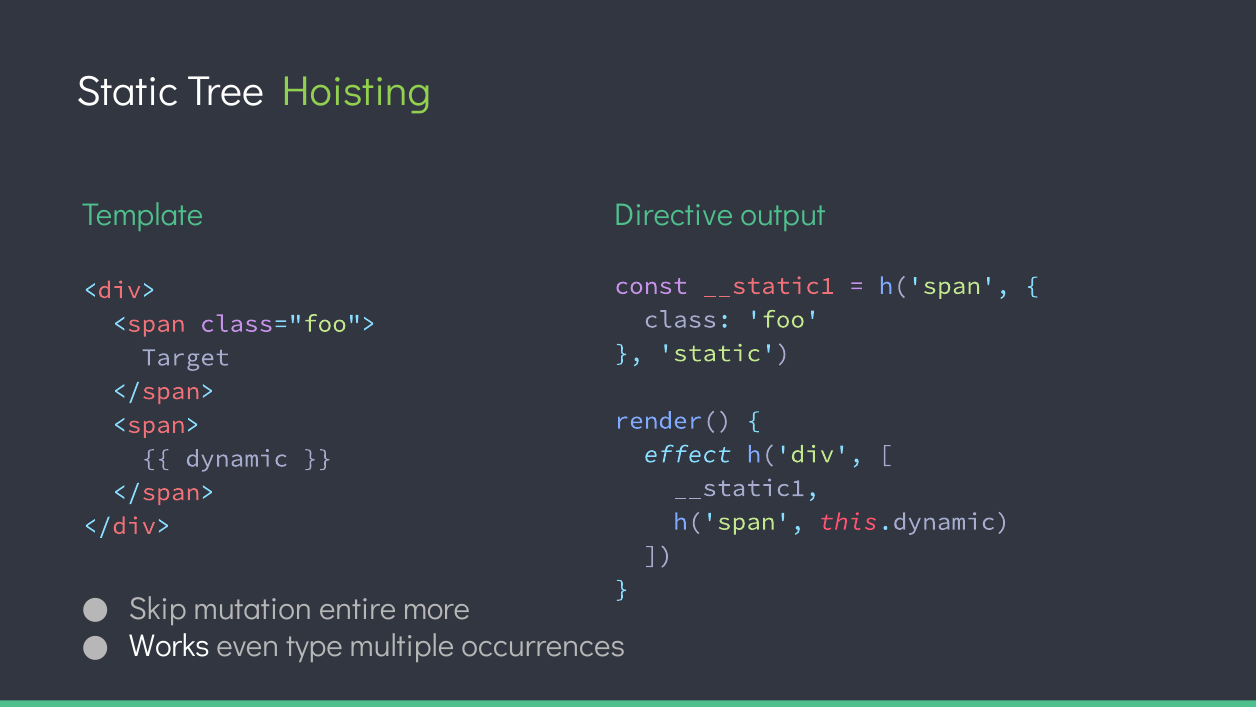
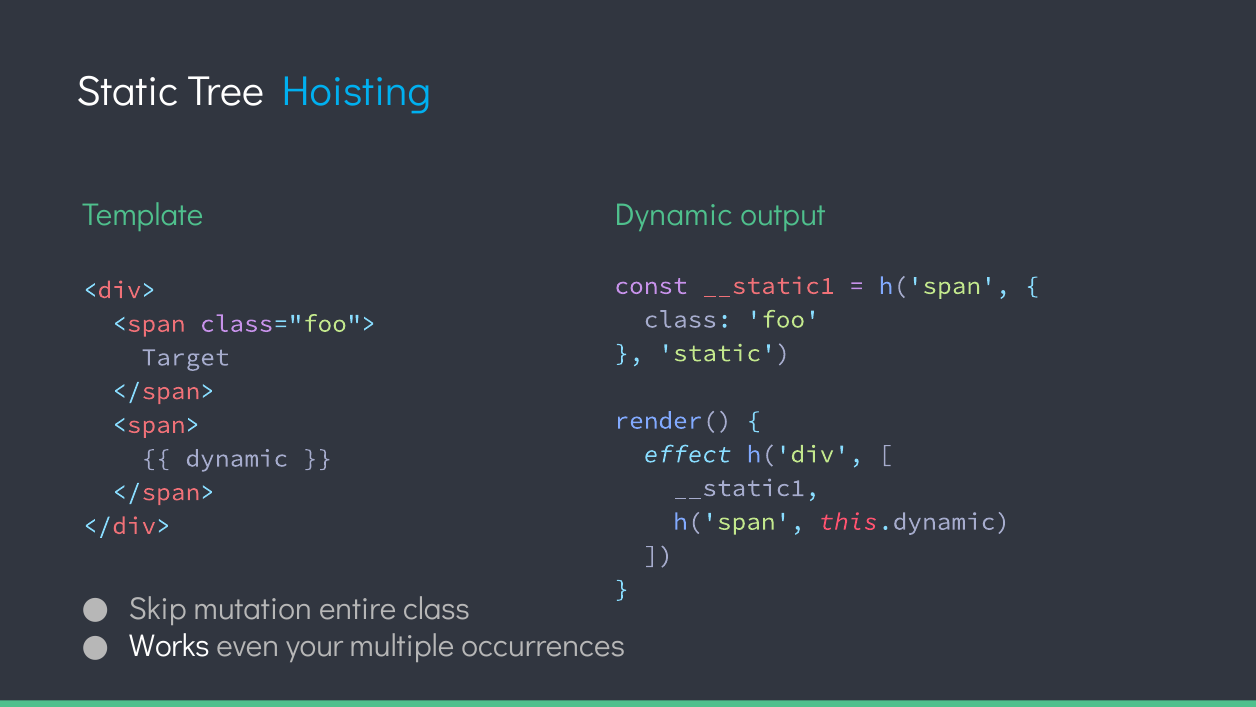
Hoisting colour: light green -> light blue
Template Directive: Directive -> Dynamic
entire more: more -> class
type: type -> your
